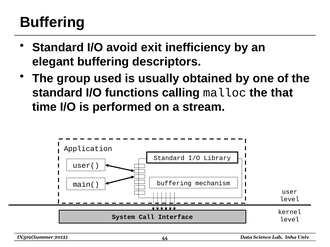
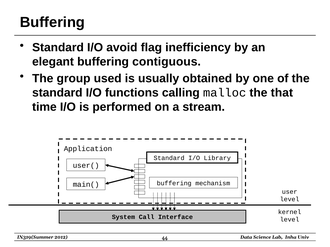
exit: exit -> flag
descriptors: descriptors -> contiguous
